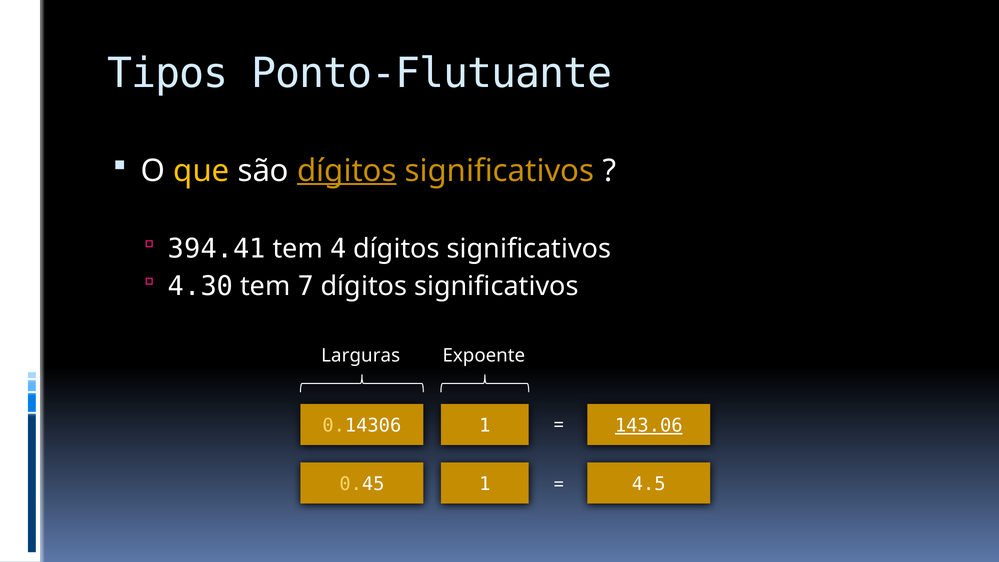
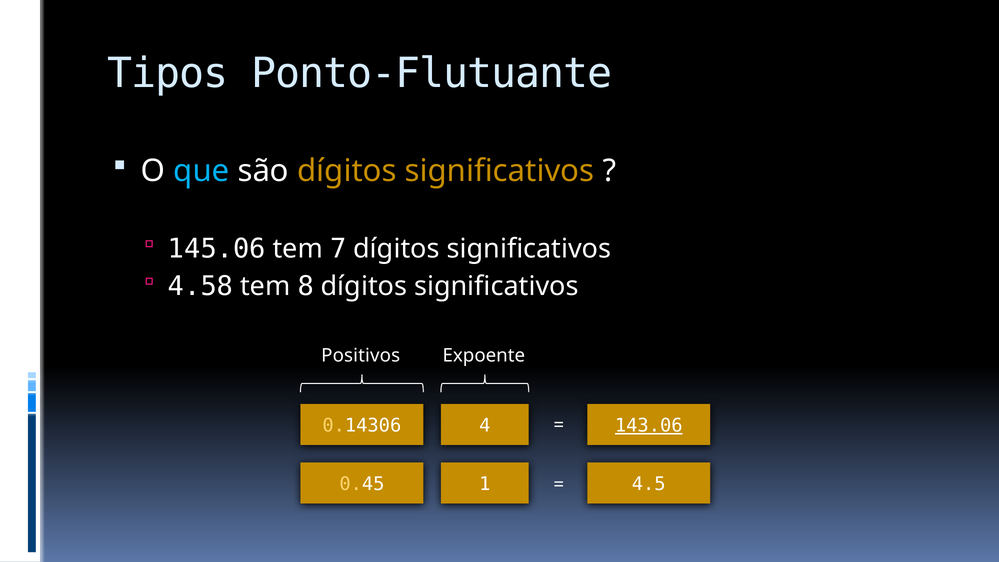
que colour: yellow -> light blue
dígitos at (347, 171) underline: present -> none
394.41: 394.41 -> 145.06
4: 4 -> 7
4.30: 4.30 -> 4.58
7: 7 -> 8
Larguras: Larguras -> Positivos
0.14306 1: 1 -> 4
